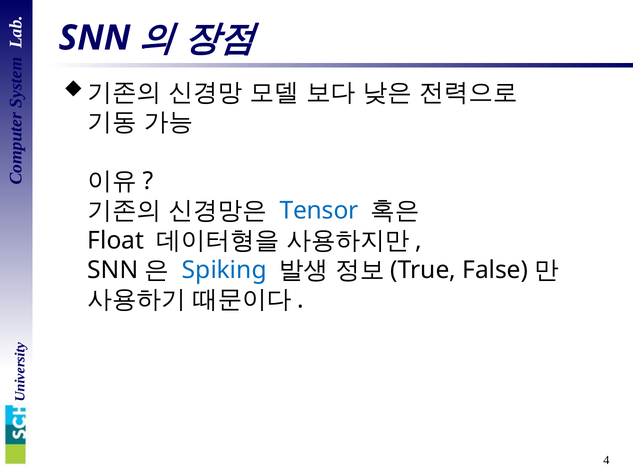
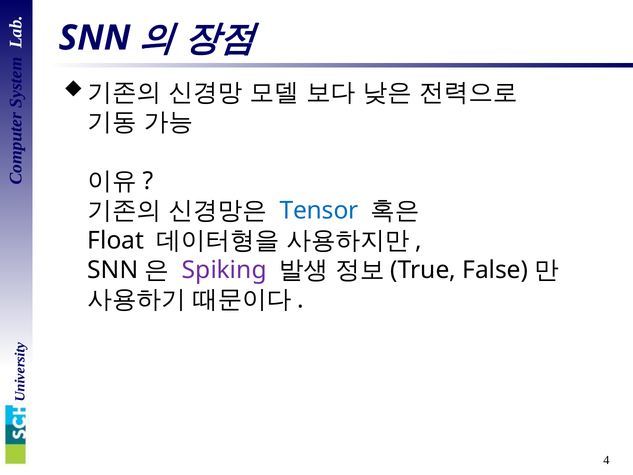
Spiking colour: blue -> purple
